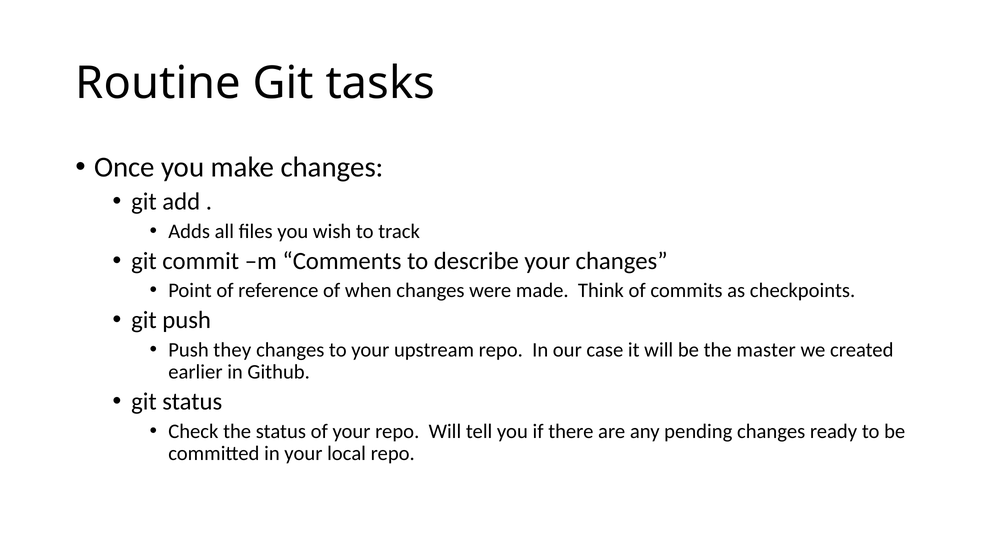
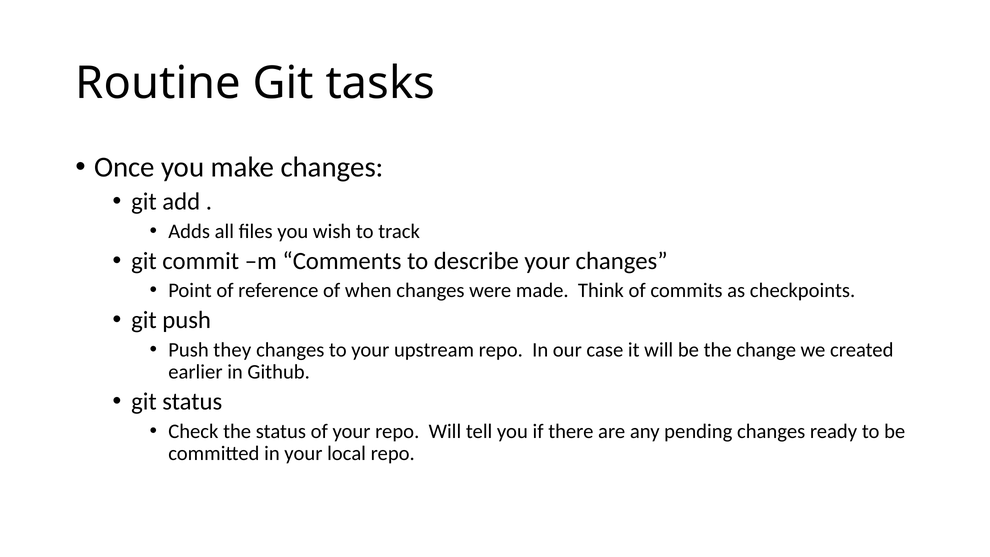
master: master -> change
